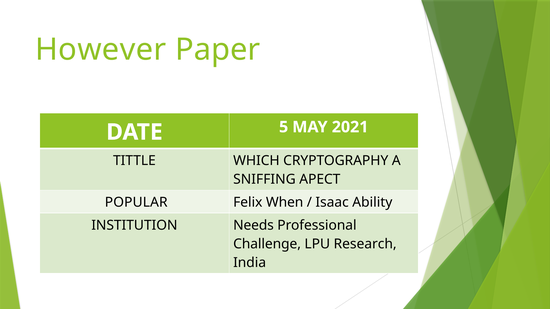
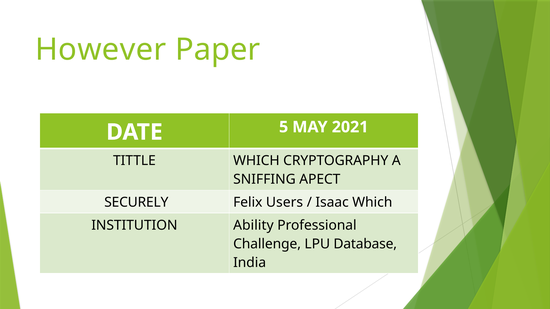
POPULAR: POPULAR -> SECURELY
When: When -> Users
Isaac Ability: Ability -> Which
Needs: Needs -> Ability
Research: Research -> Database
